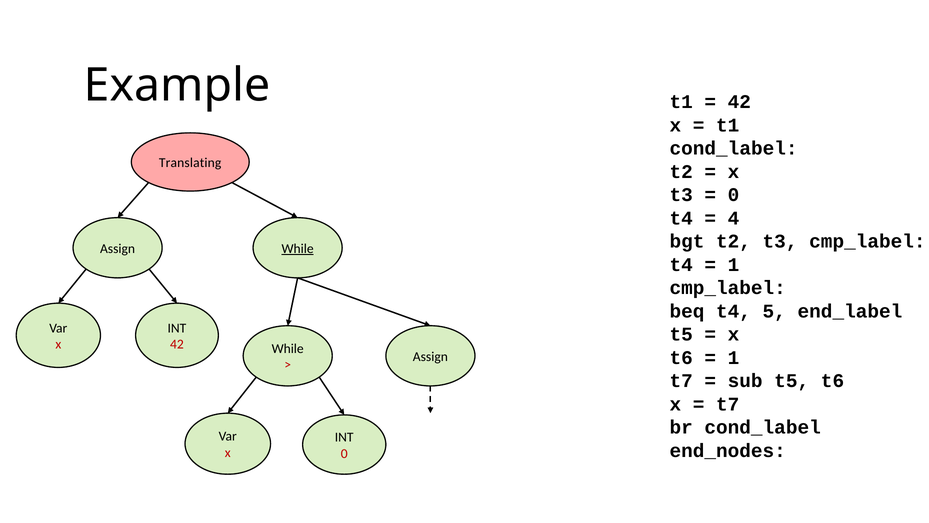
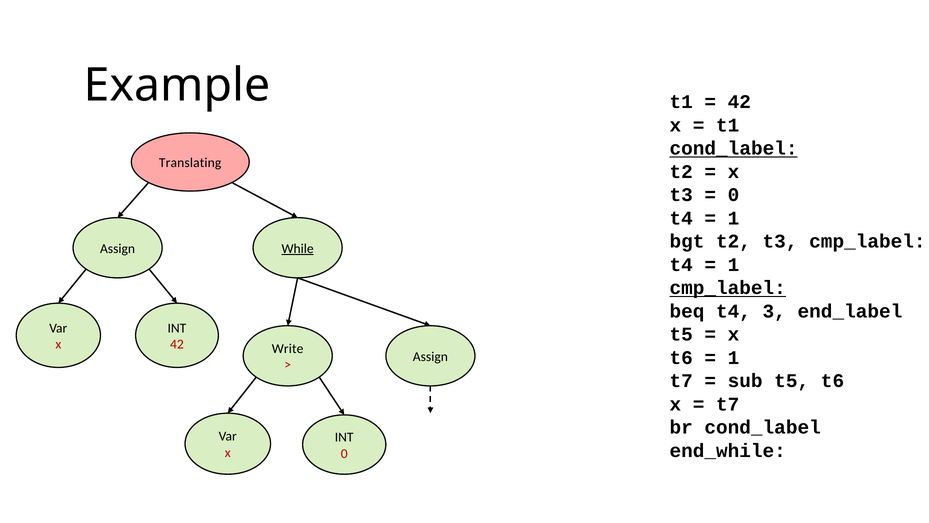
cond_label at (734, 148) underline: none -> present
4 at (734, 218): 4 -> 1
cmp_label at (728, 288) underline: none -> present
5: 5 -> 3
While at (288, 348): While -> Write
end_nodes: end_nodes -> end_while
